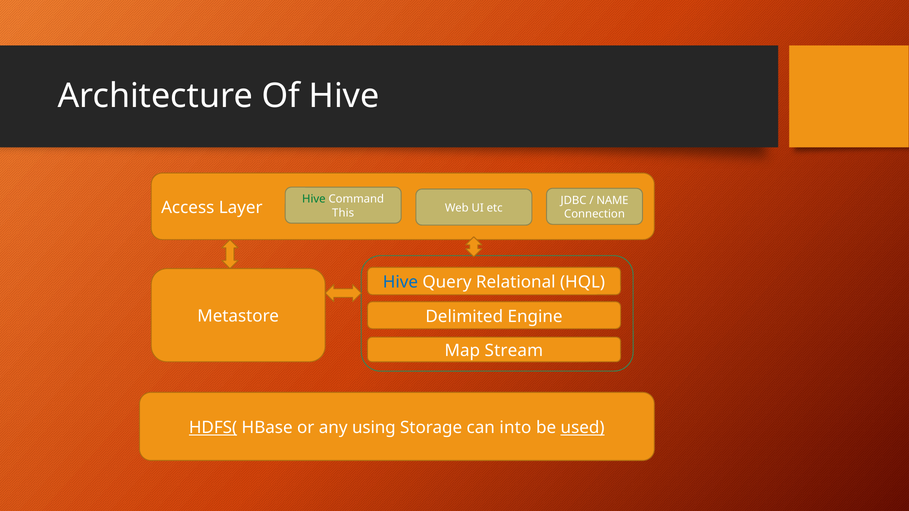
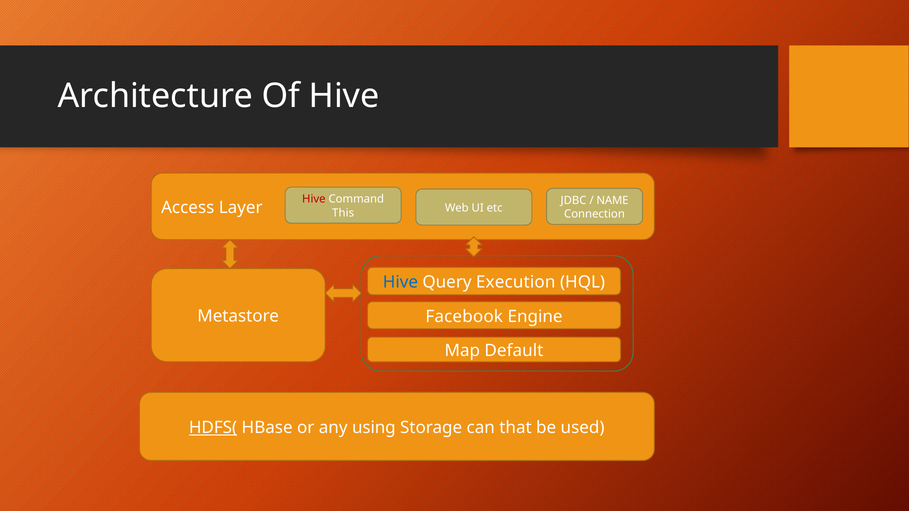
Hive at (314, 199) colour: green -> red
Relational: Relational -> Execution
Delimited: Delimited -> Facebook
Stream: Stream -> Default
into: into -> that
used underline: present -> none
